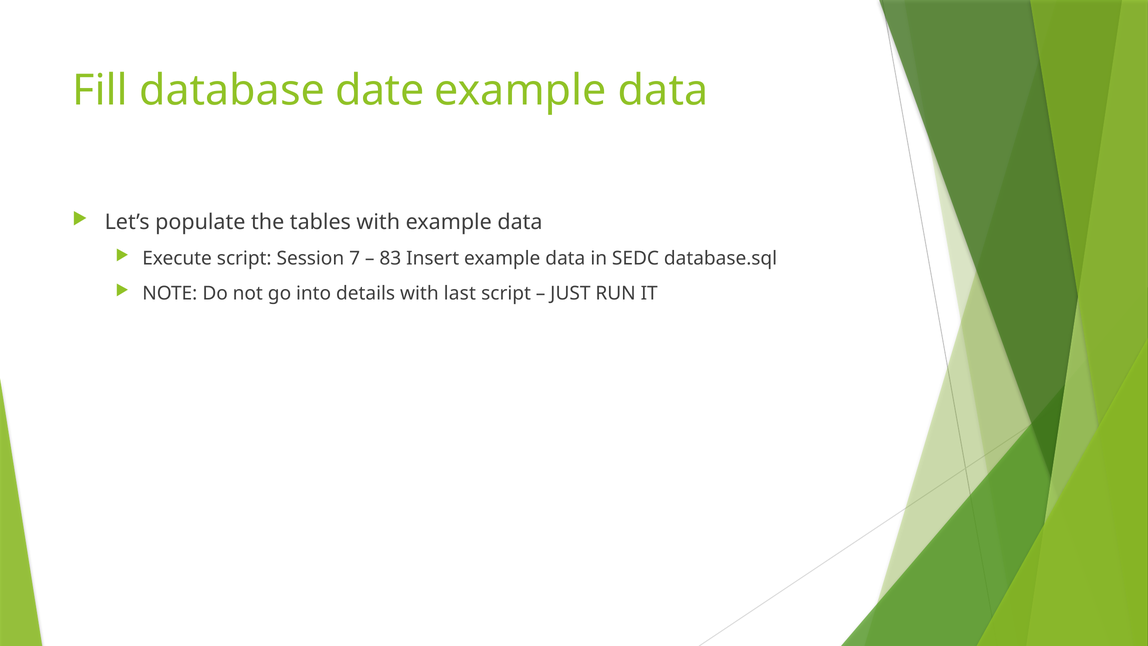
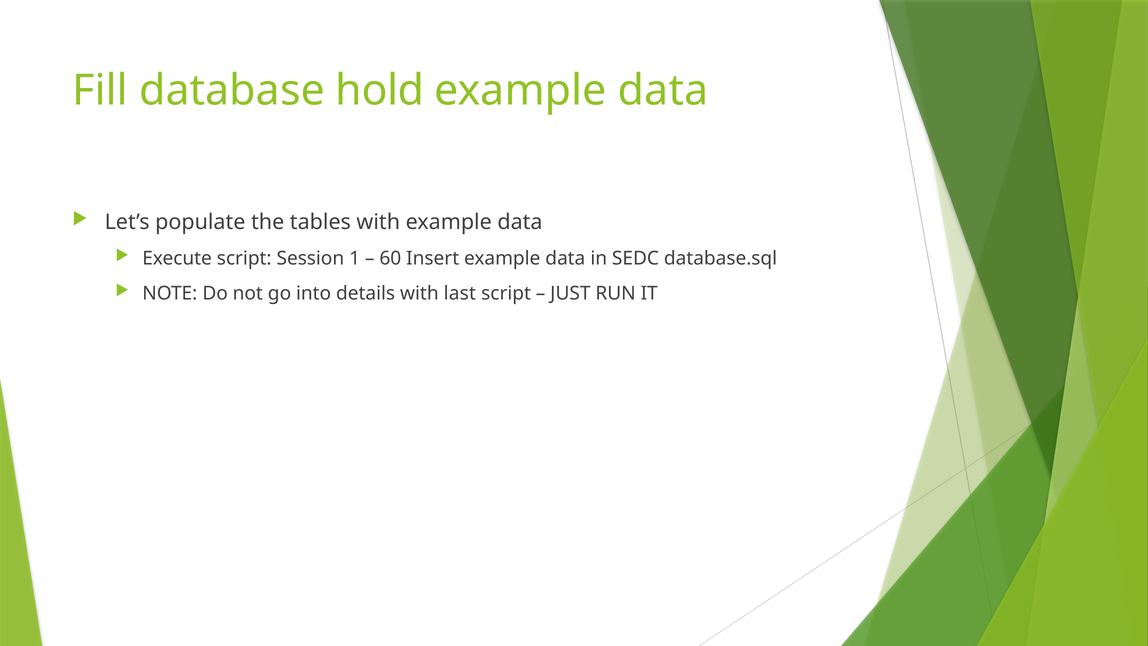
date: date -> hold
7: 7 -> 1
83: 83 -> 60
